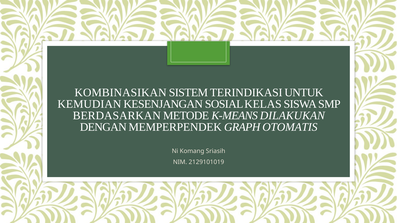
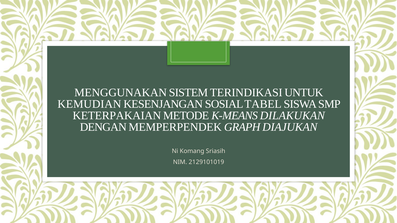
KOMBINASIKAN: KOMBINASIKAN -> MENGGUNAKAN
KELAS: KELAS -> TABEL
BERDASARKAN: BERDASARKAN -> KETERPAKAIAN
OTOMATIS: OTOMATIS -> DIAJUKAN
